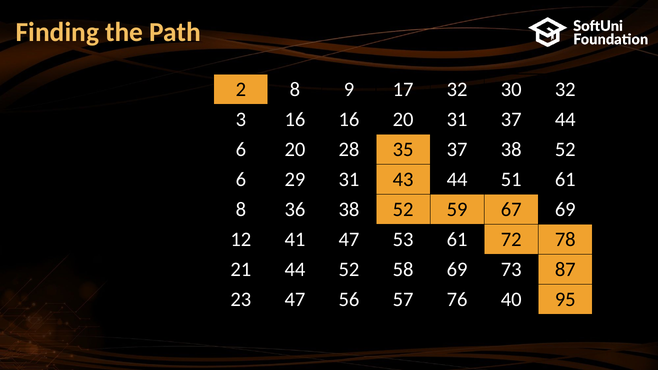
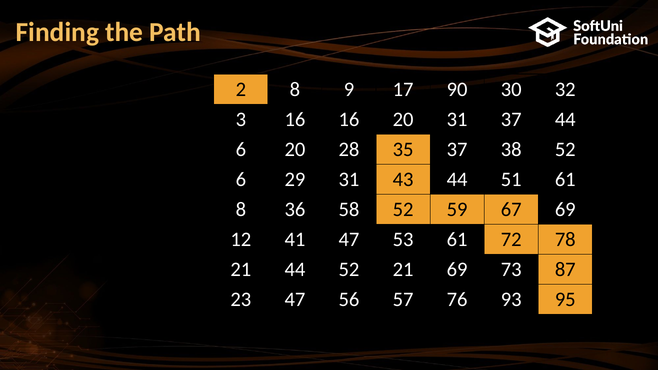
17 32: 32 -> 90
36 38: 38 -> 58
52 58: 58 -> 21
40: 40 -> 93
